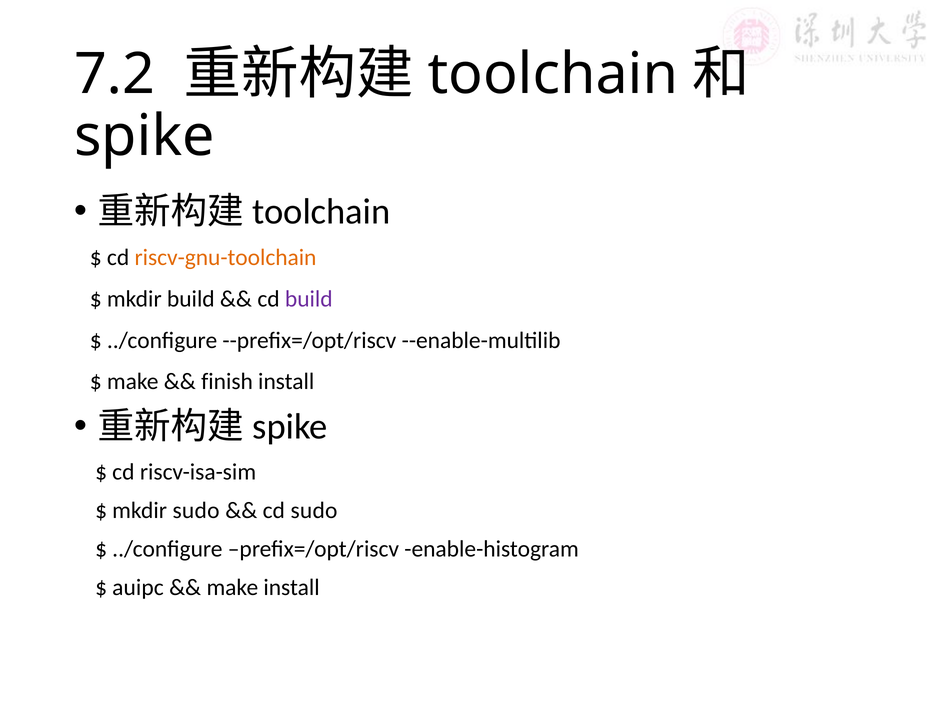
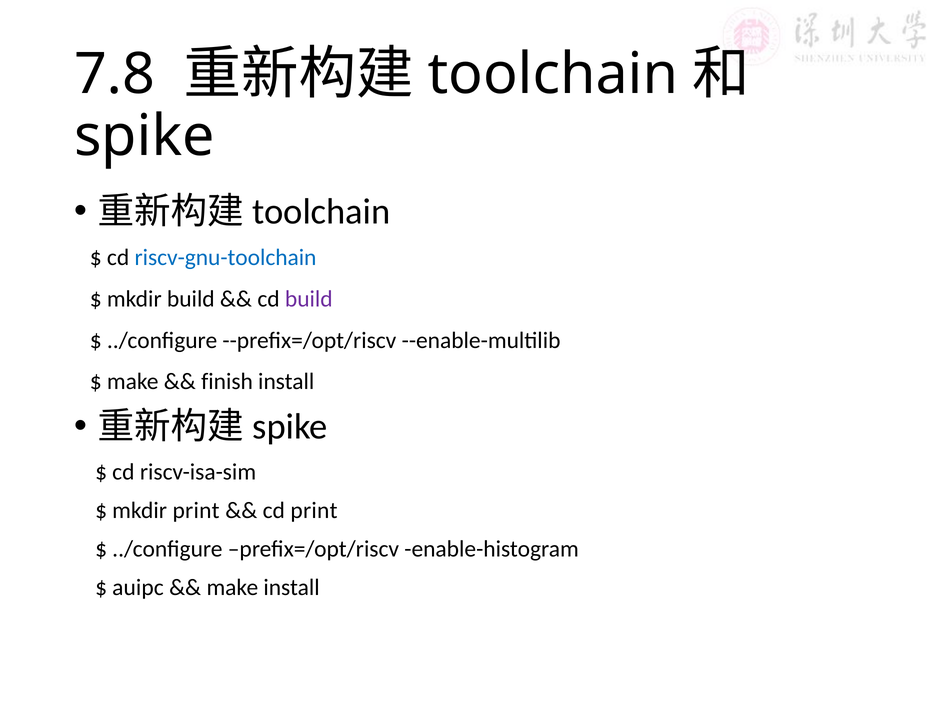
7.2: 7.2 -> 7.8
riscv-gnu-toolchain colour: orange -> blue
mkdir sudo: sudo -> print
cd sudo: sudo -> print
